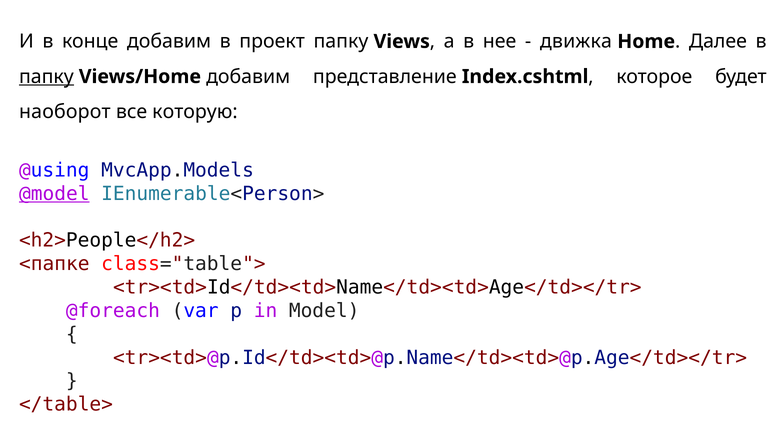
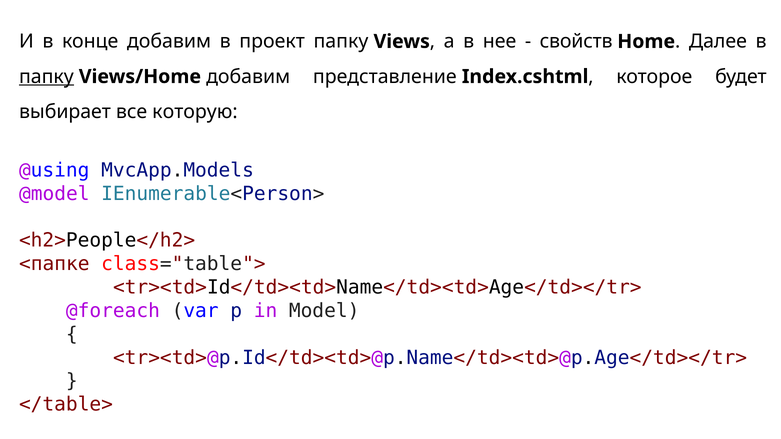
движка: движка -> свойств
наоборот: наоборот -> выбирает
@model underline: present -> none
